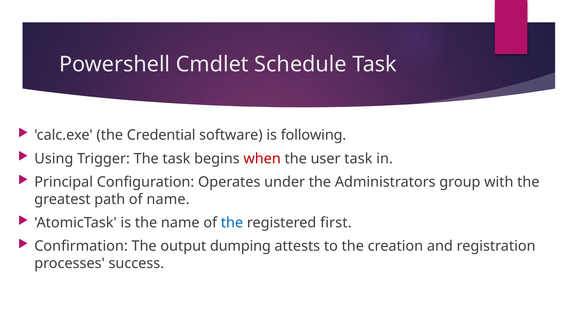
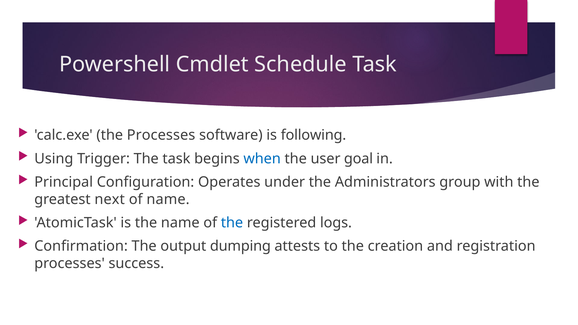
the Credential: Credential -> Processes
when colour: red -> blue
user task: task -> goal
path: path -> next
first: first -> logs
